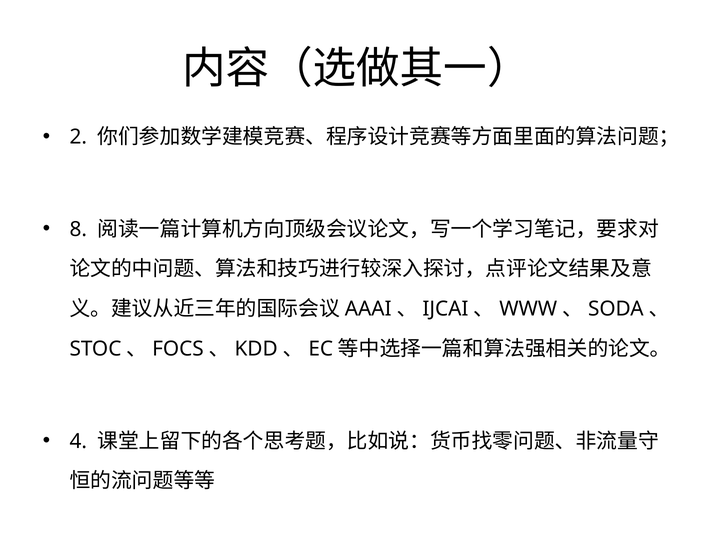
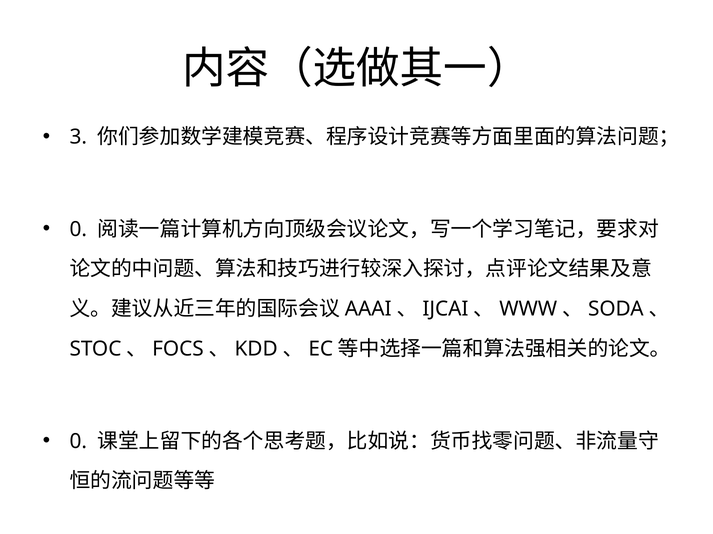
2: 2 -> 3
8 at (78, 230): 8 -> 0
4 at (78, 442): 4 -> 0
